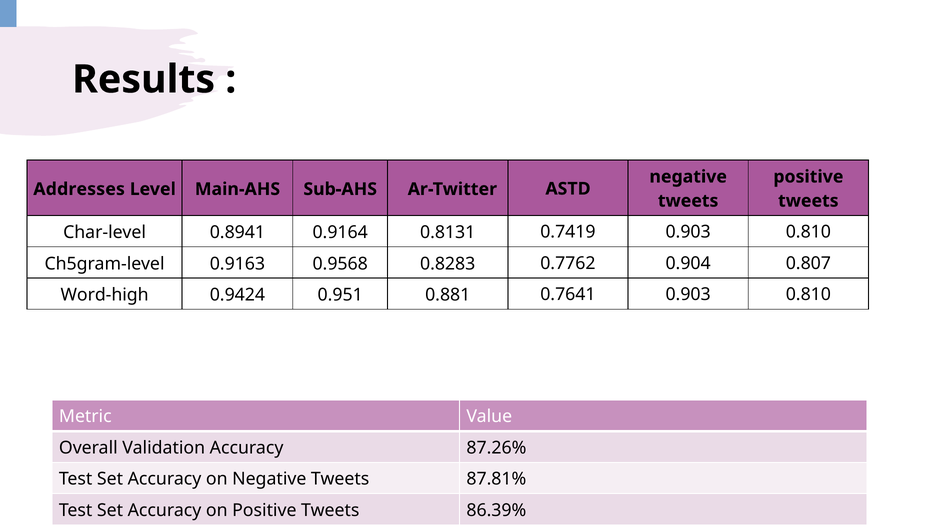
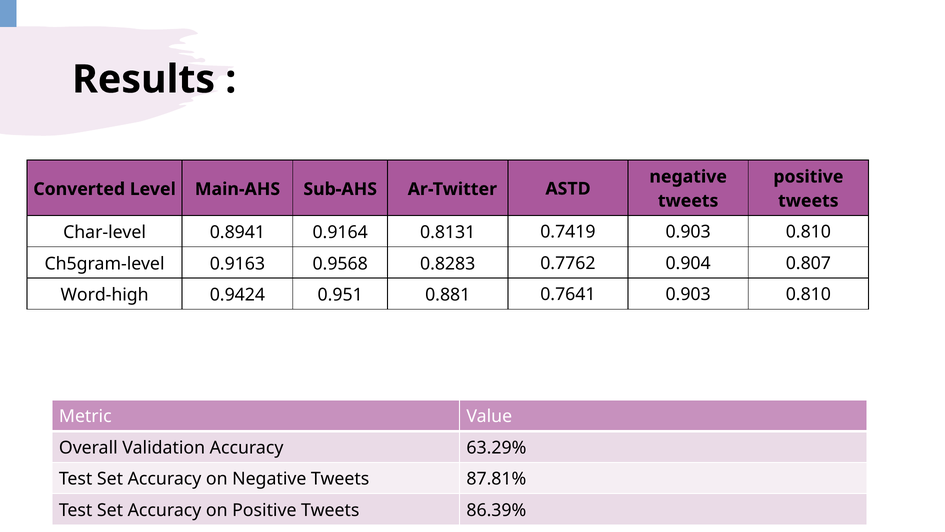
Addresses: Addresses -> Converted
87.26%: 87.26% -> 63.29%
